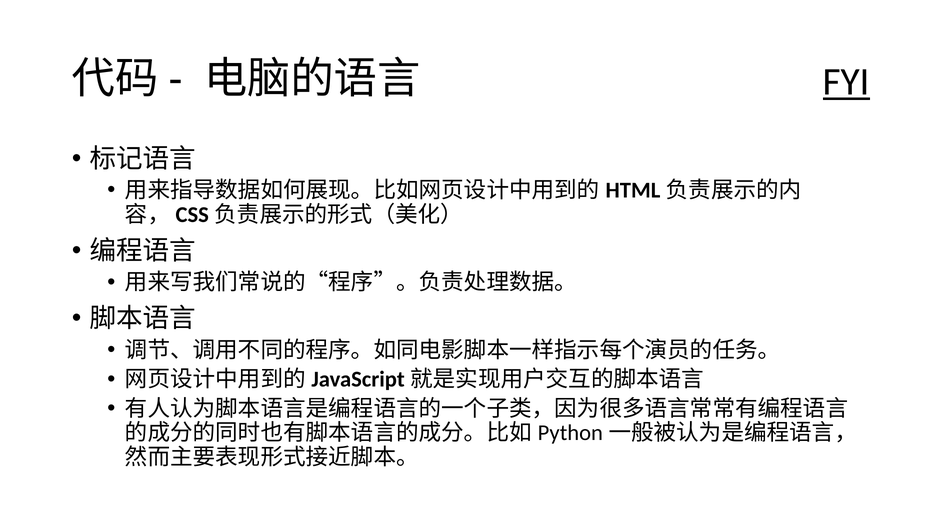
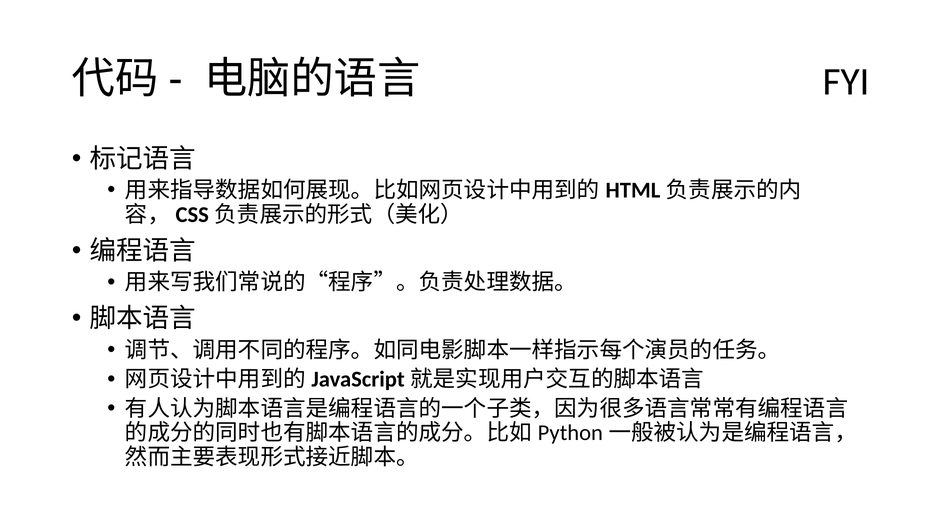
FYI underline: present -> none
